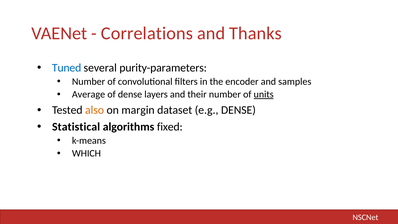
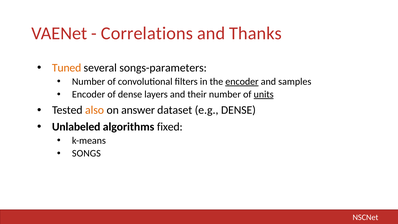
Tuned colour: blue -> orange
purity-parameters: purity-parameters -> songs-parameters
encoder at (242, 82) underline: none -> present
Average at (89, 94): Average -> Encoder
margin: margin -> answer
Statistical: Statistical -> Unlabeled
WHICH: WHICH -> SONGS
